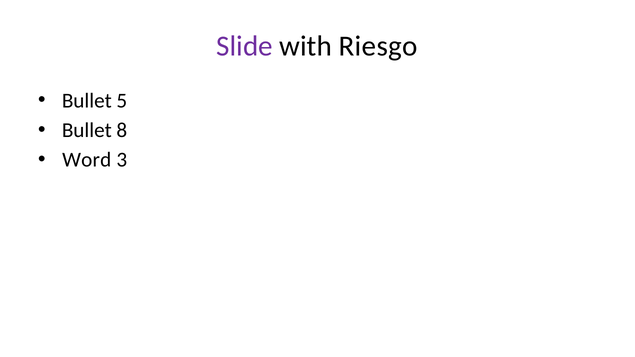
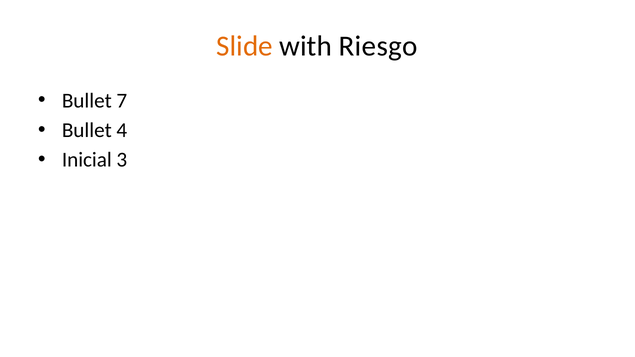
Slide colour: purple -> orange
5: 5 -> 7
8: 8 -> 4
Word: Word -> Inicial
